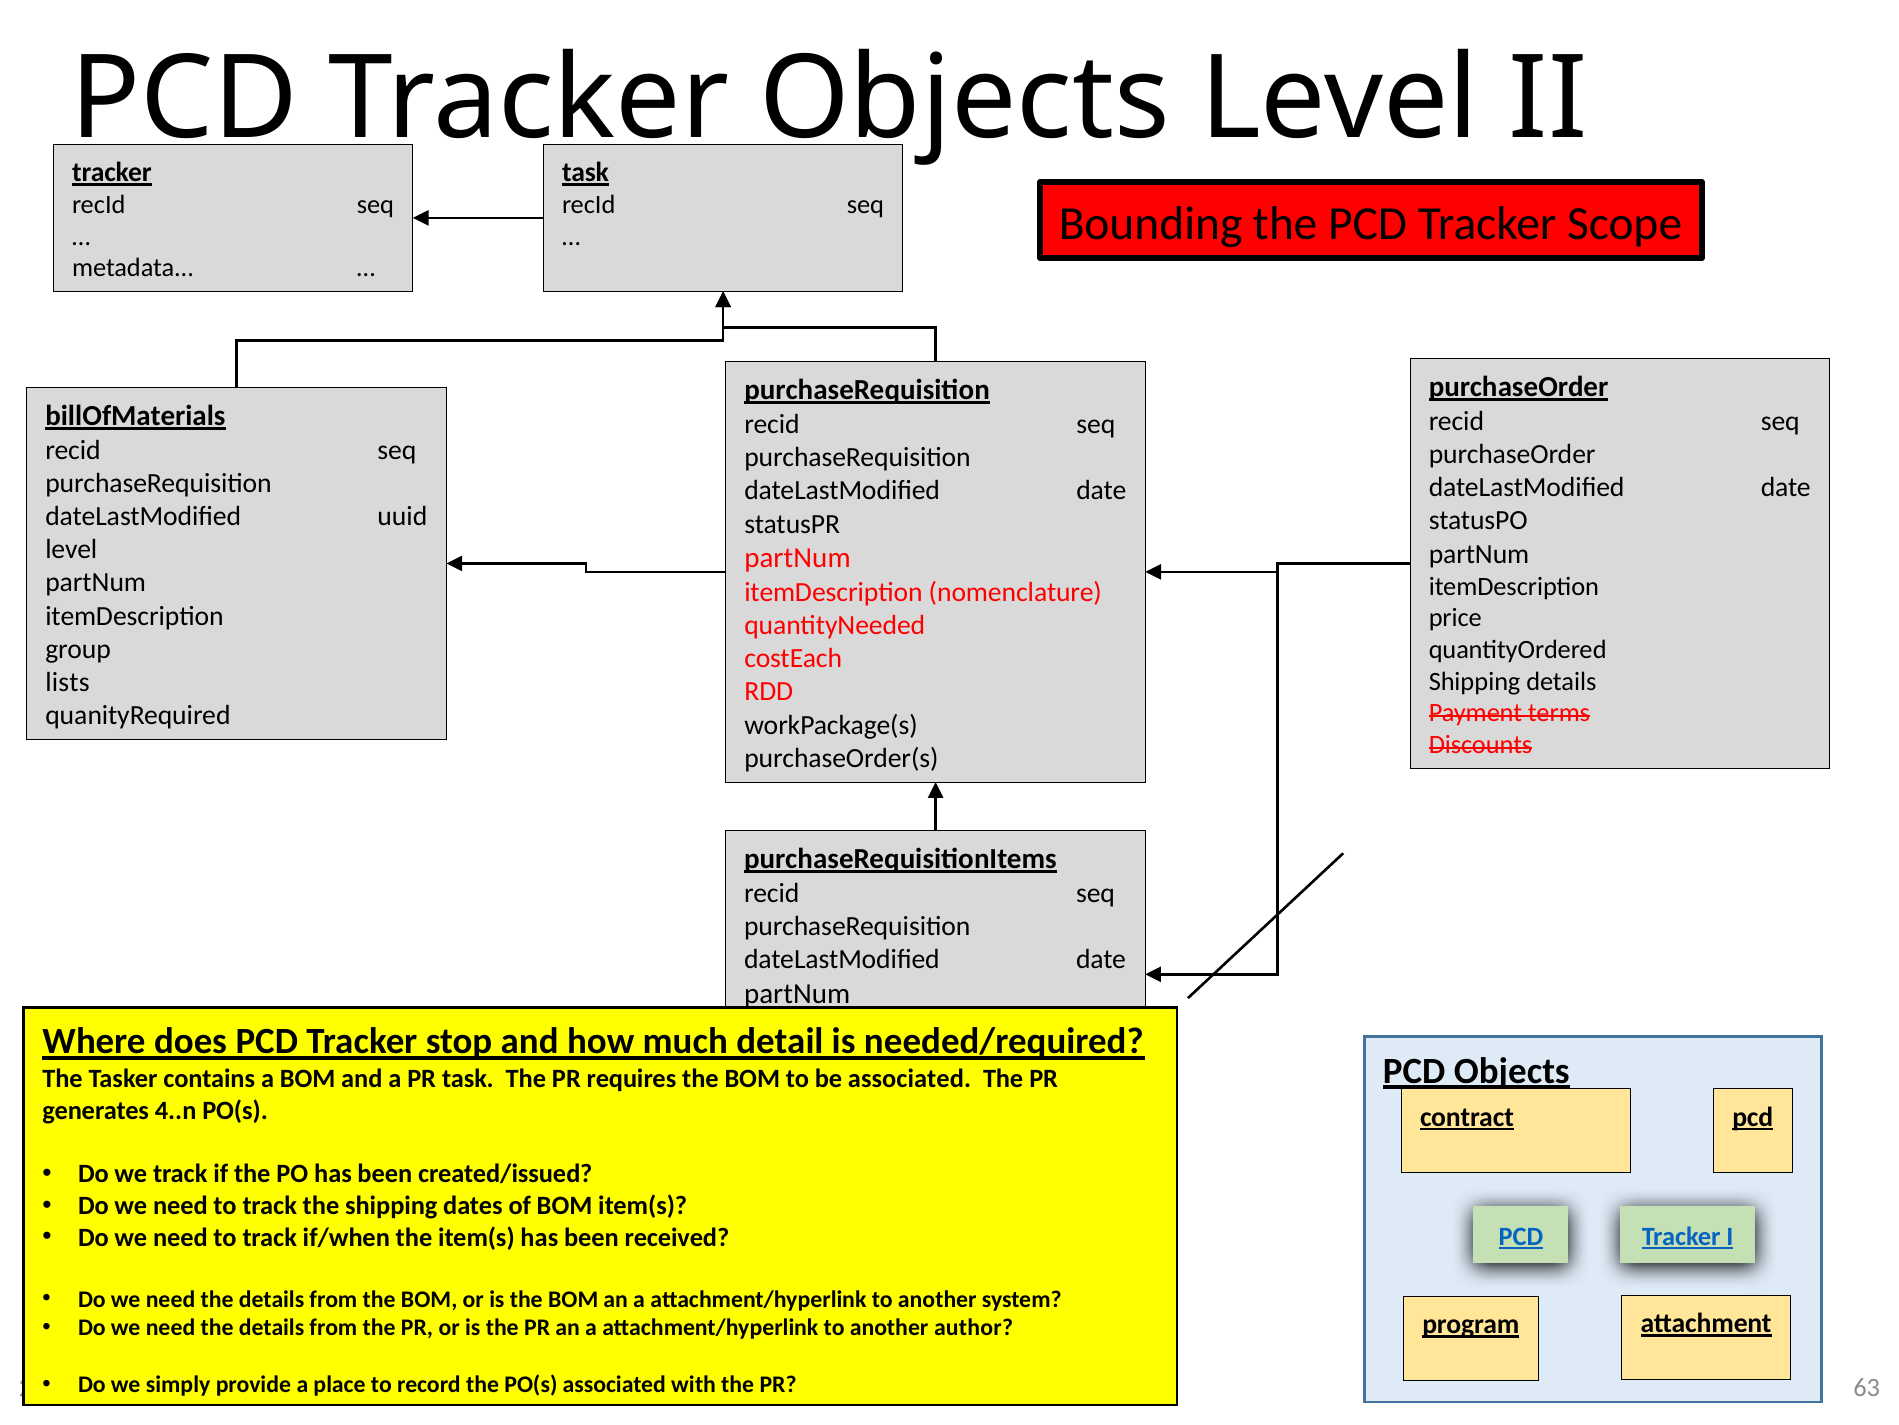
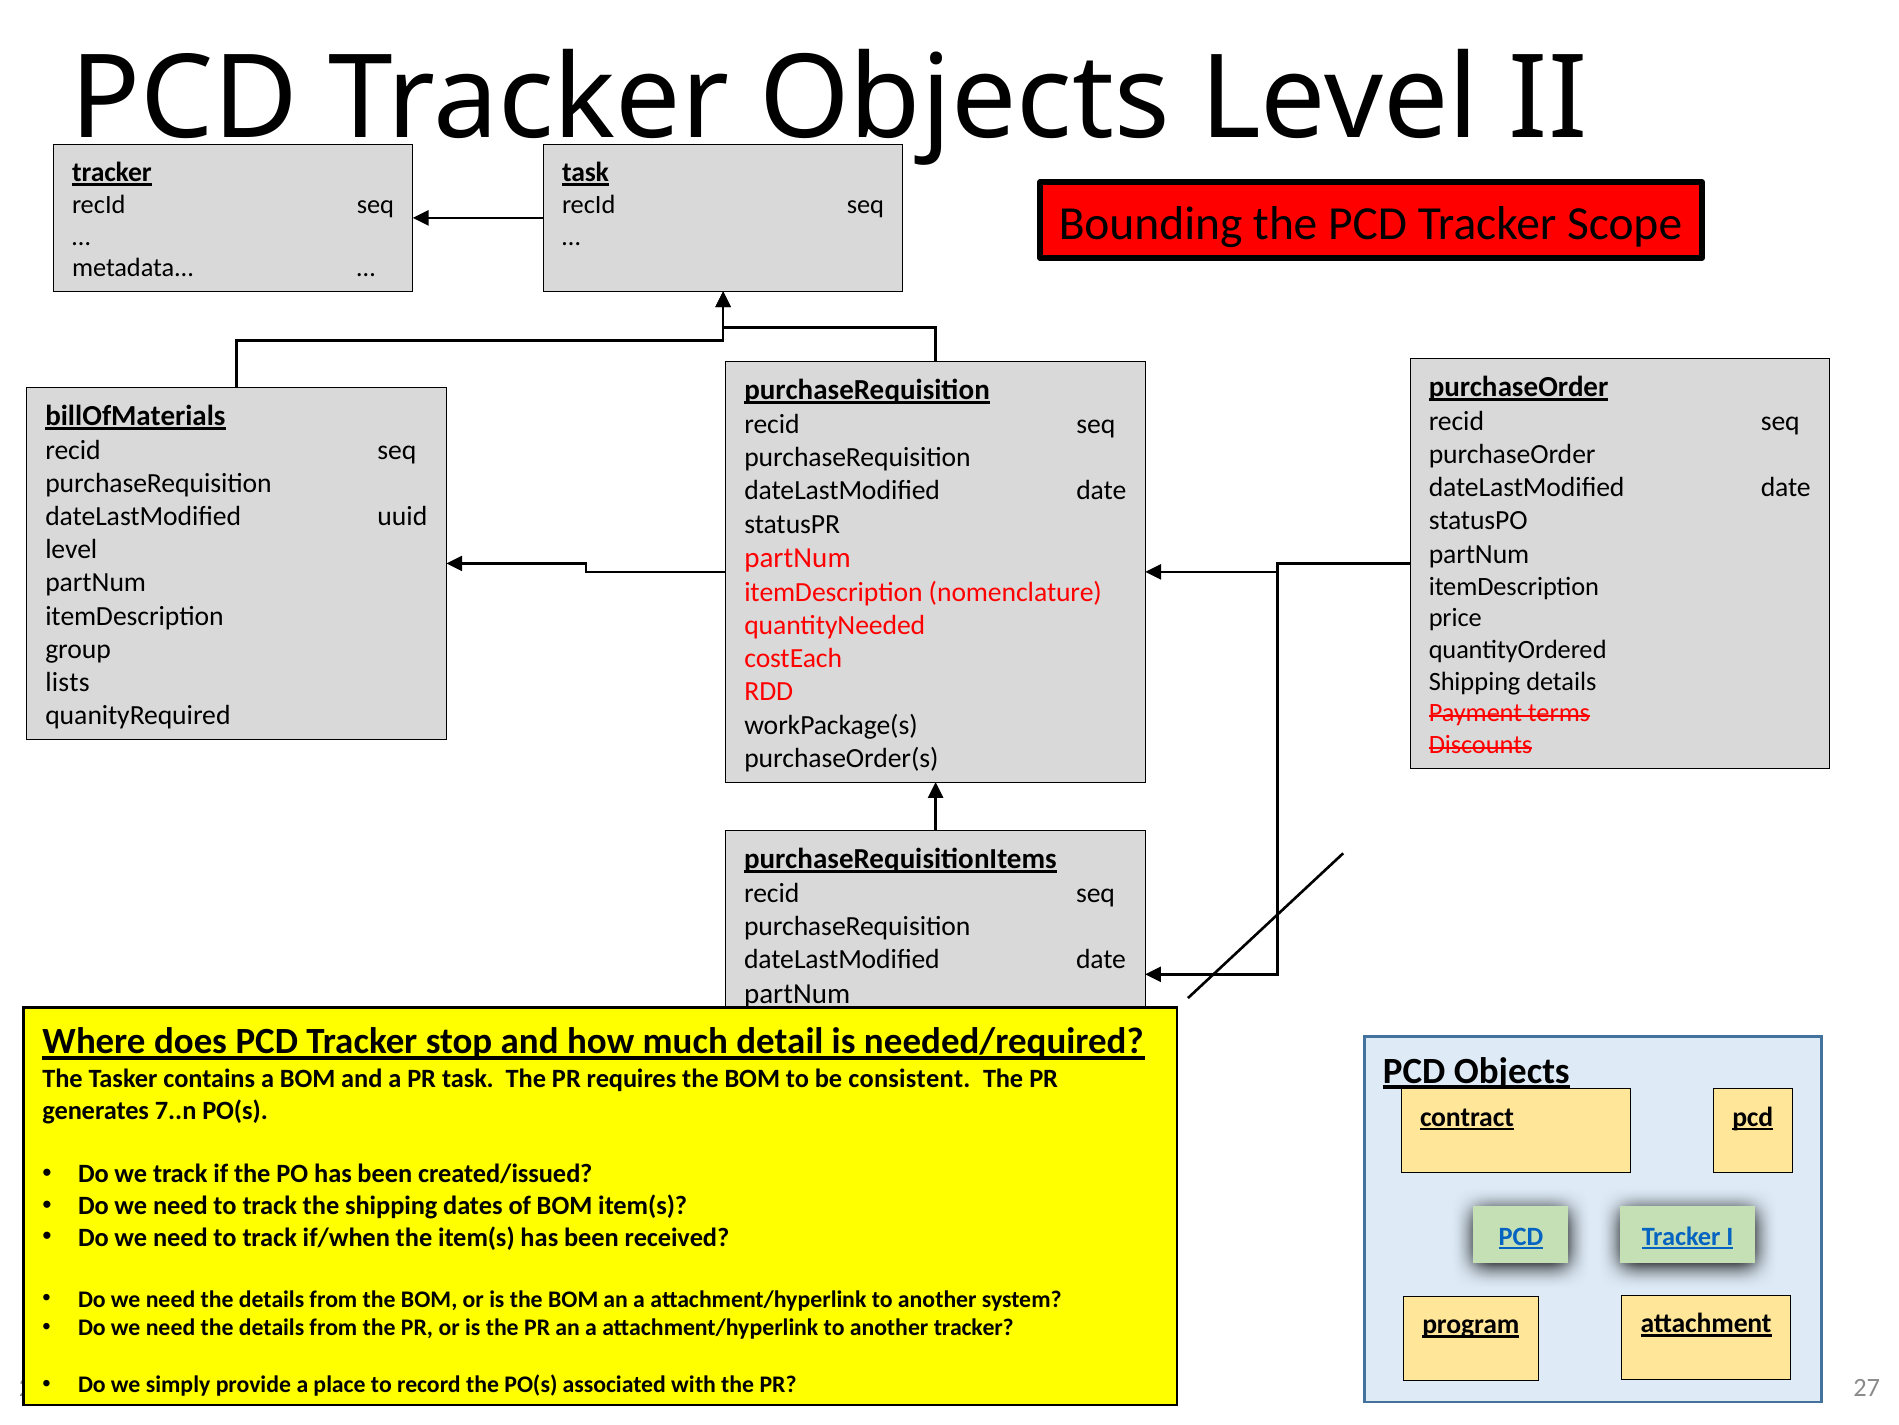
associated at (910, 1079): associated -> consistent
4..n: 4..n -> 7..n
another author: author -> tracker
63: 63 -> 27
